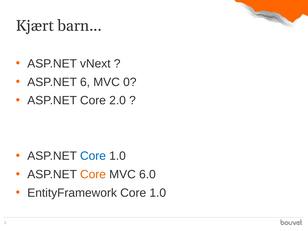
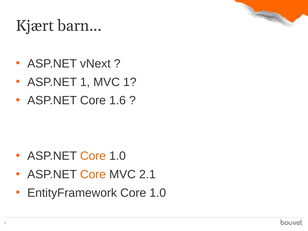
ASP.NET 6: 6 -> 1
MVC 0: 0 -> 1
2.0: 2.0 -> 1.6
Core at (93, 156) colour: blue -> orange
6.0: 6.0 -> 2.1
